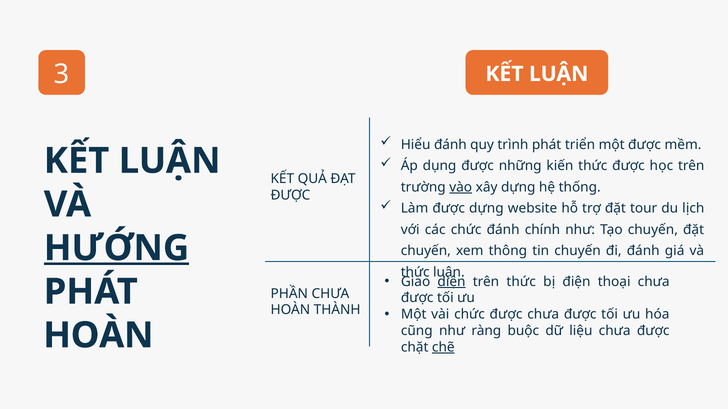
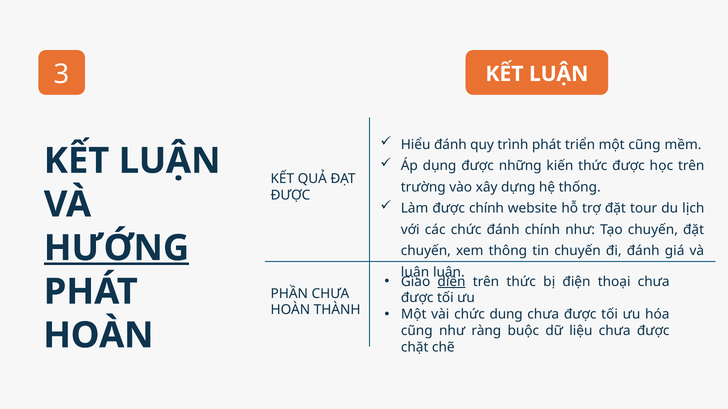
một được: được -> cũng
vào underline: present -> none
được dựng: dựng -> chính
thức at (415, 272): thức -> luận
chức được: được -> dung
chẽ underline: present -> none
